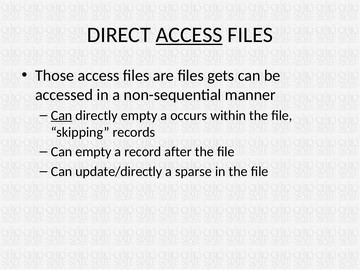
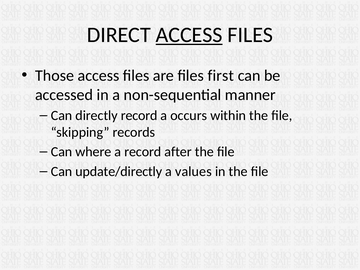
gets: gets -> first
Can at (62, 115) underline: present -> none
directly empty: empty -> record
Can empty: empty -> where
sparse: sparse -> values
